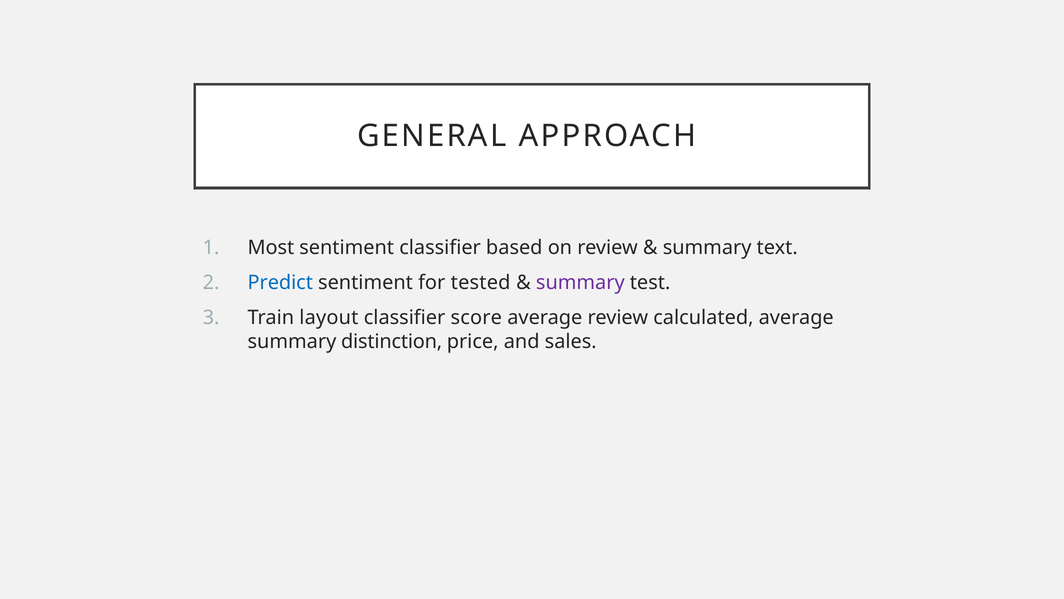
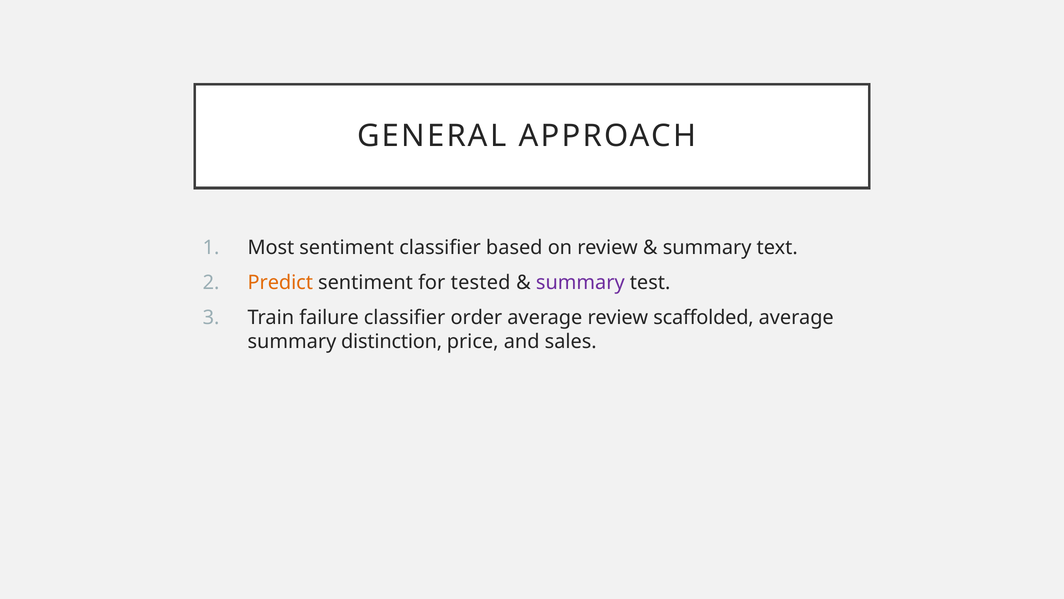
Predict colour: blue -> orange
layout: layout -> failure
score: score -> order
calculated: calculated -> scaffolded
